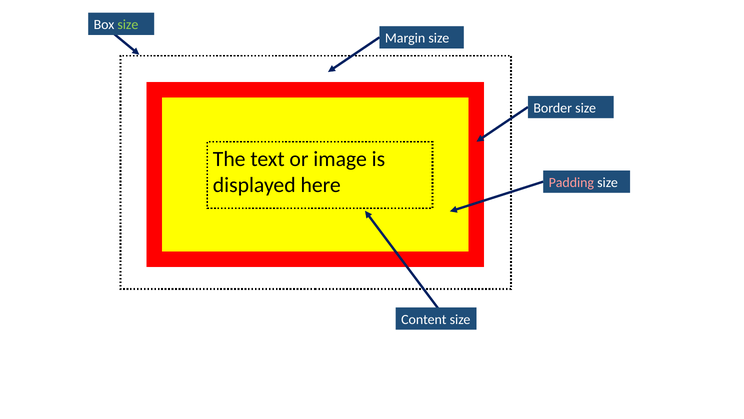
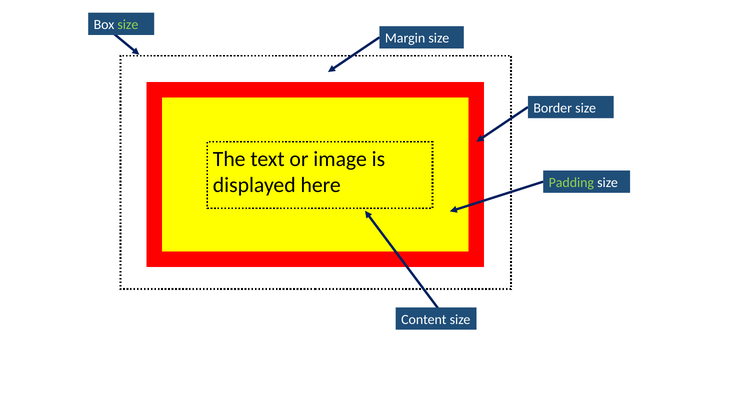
Padding colour: pink -> light green
